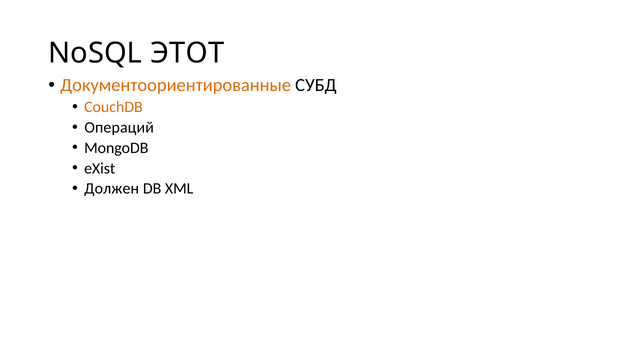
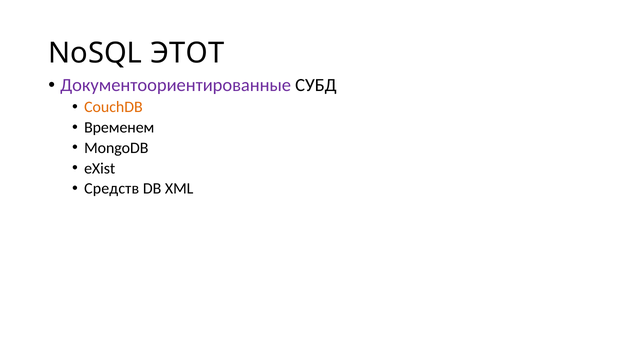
Документоориентированные colour: orange -> purple
Операций: Операций -> Временем
Должен: Должен -> Средств
